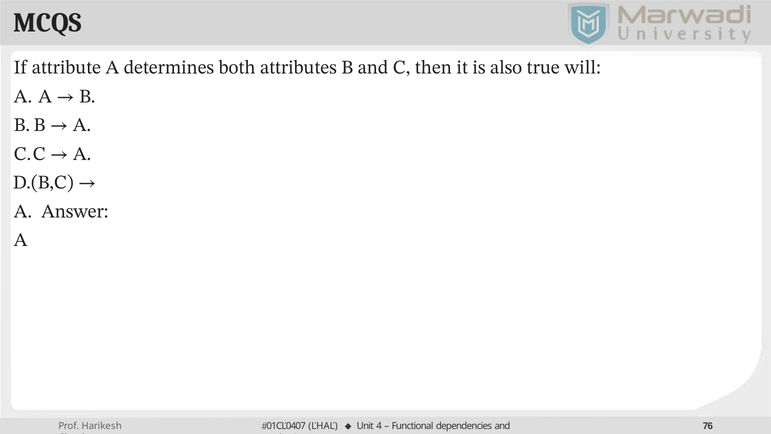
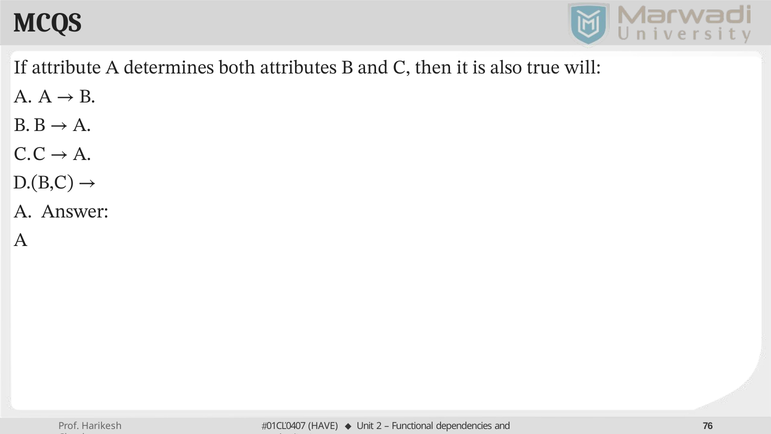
ĽHAĽ: ĽHAĽ -> HAVE
4: 4 -> 2
